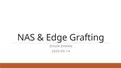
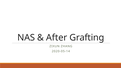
Edge: Edge -> After
